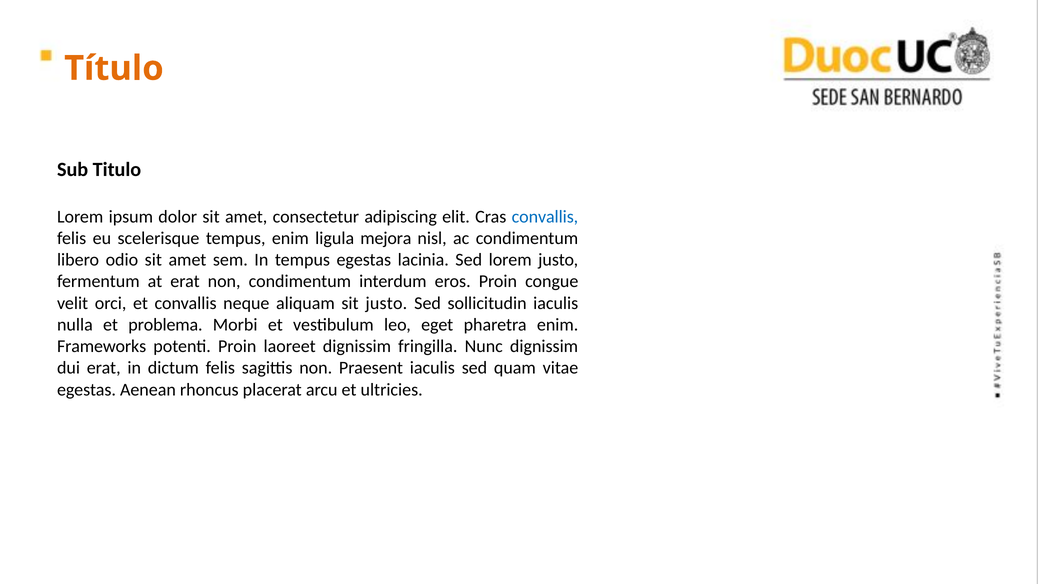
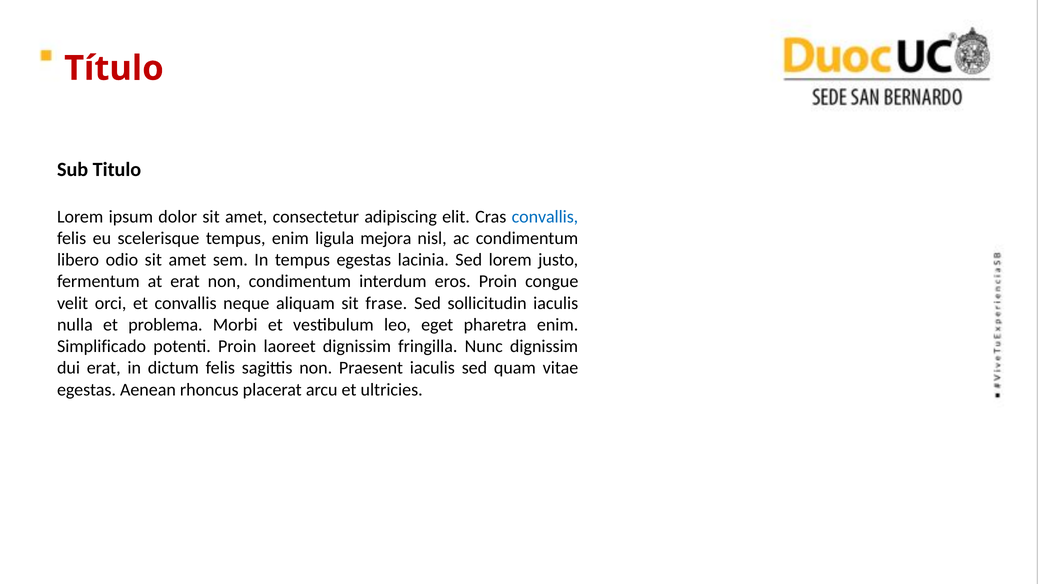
Título colour: orange -> red
sit justo: justo -> frase
Frameworks: Frameworks -> Simplificado
